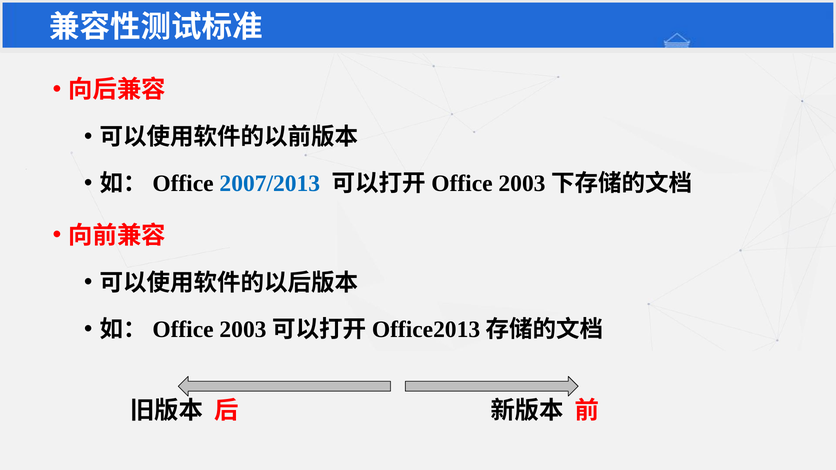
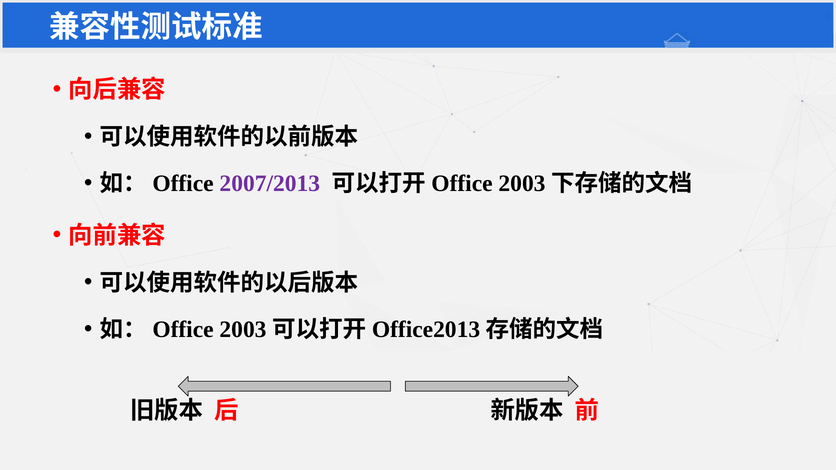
2007/2013 colour: blue -> purple
